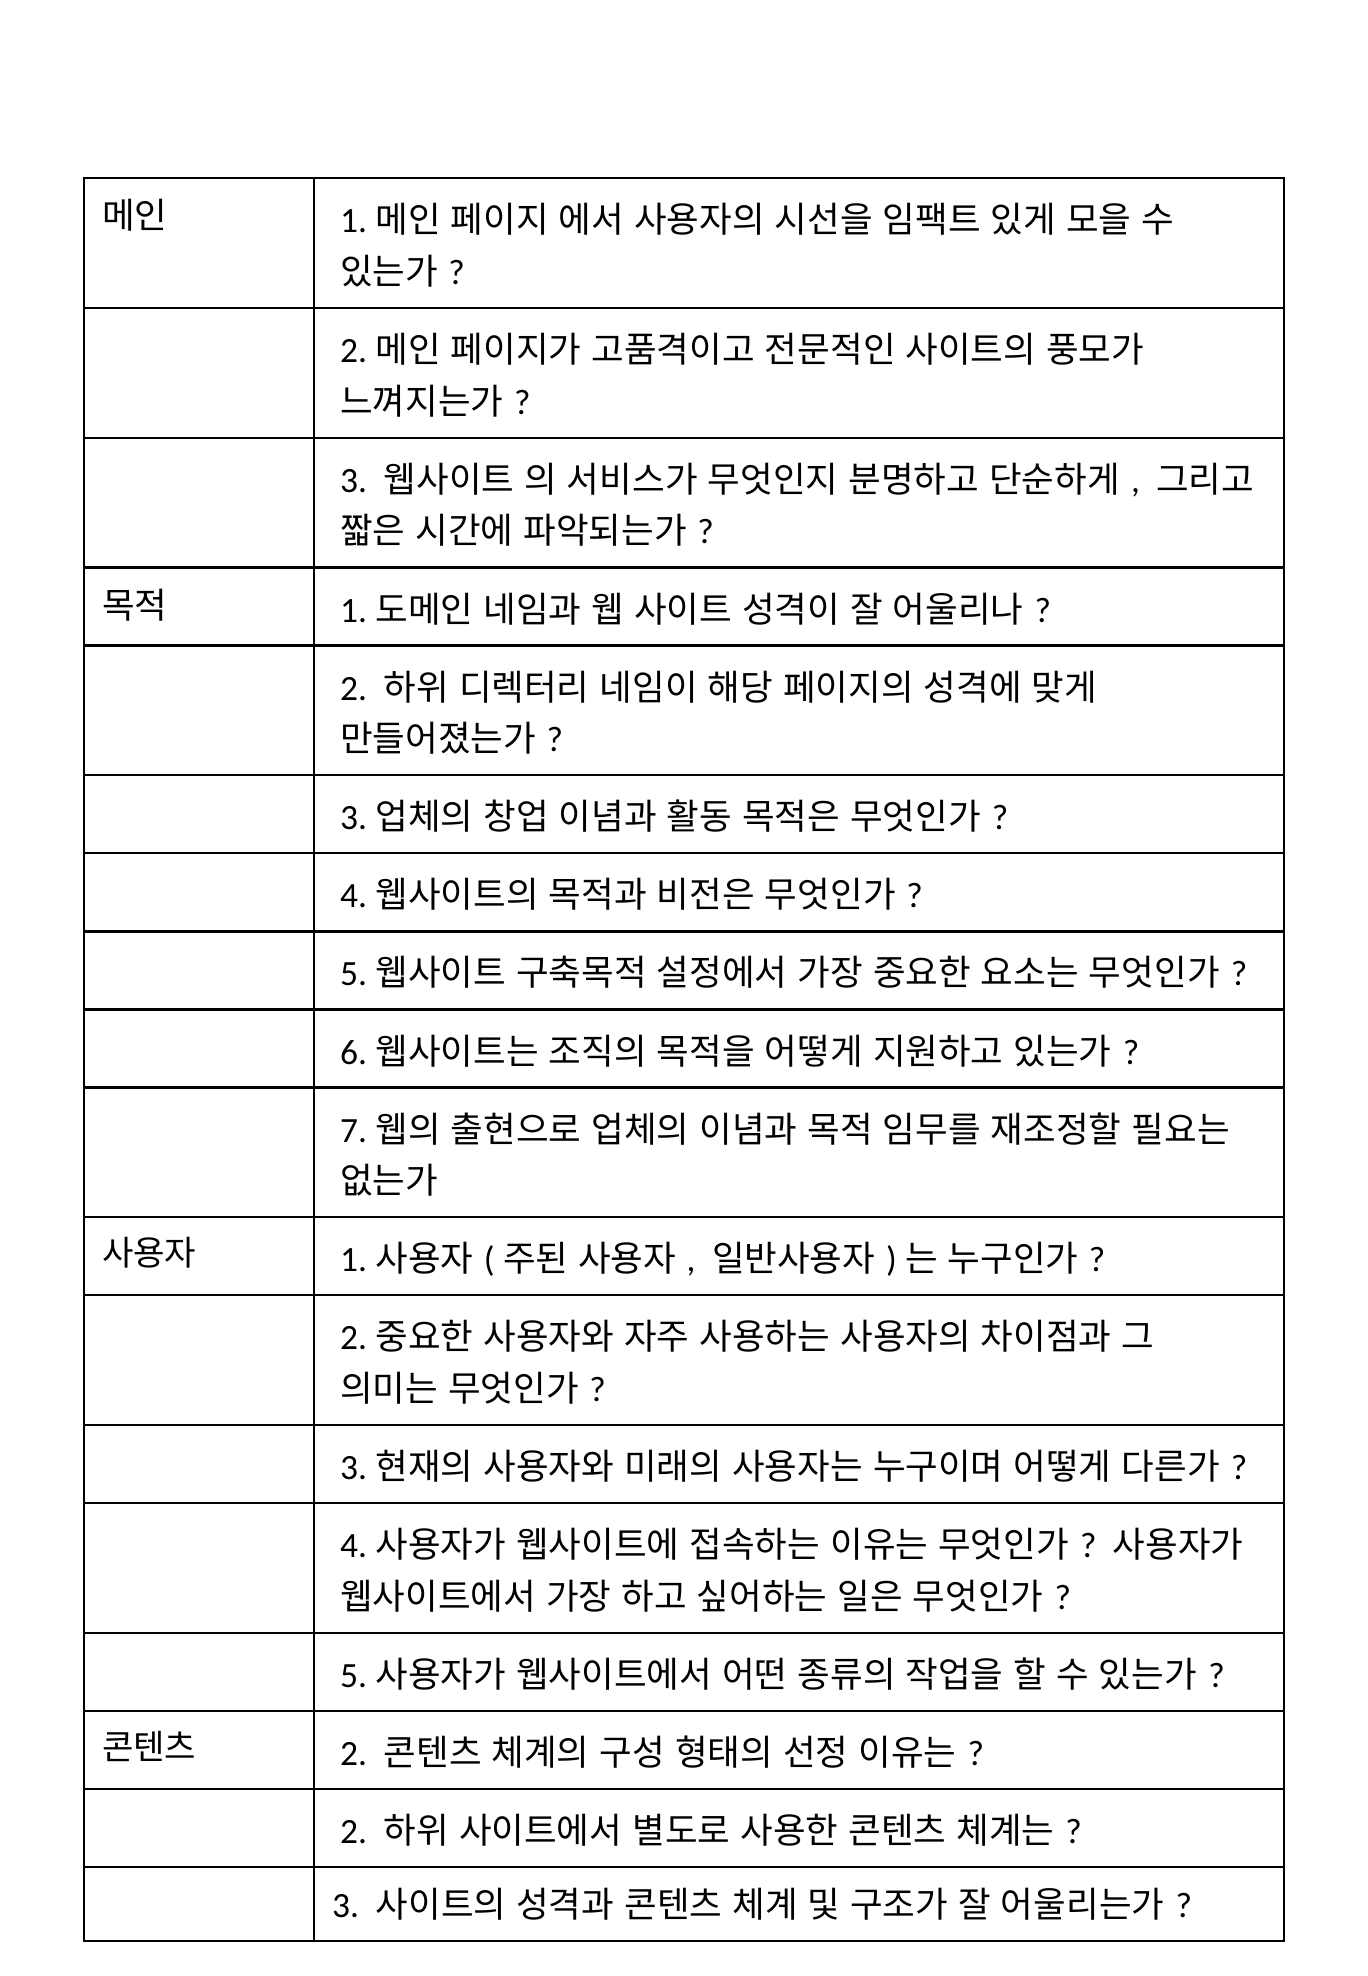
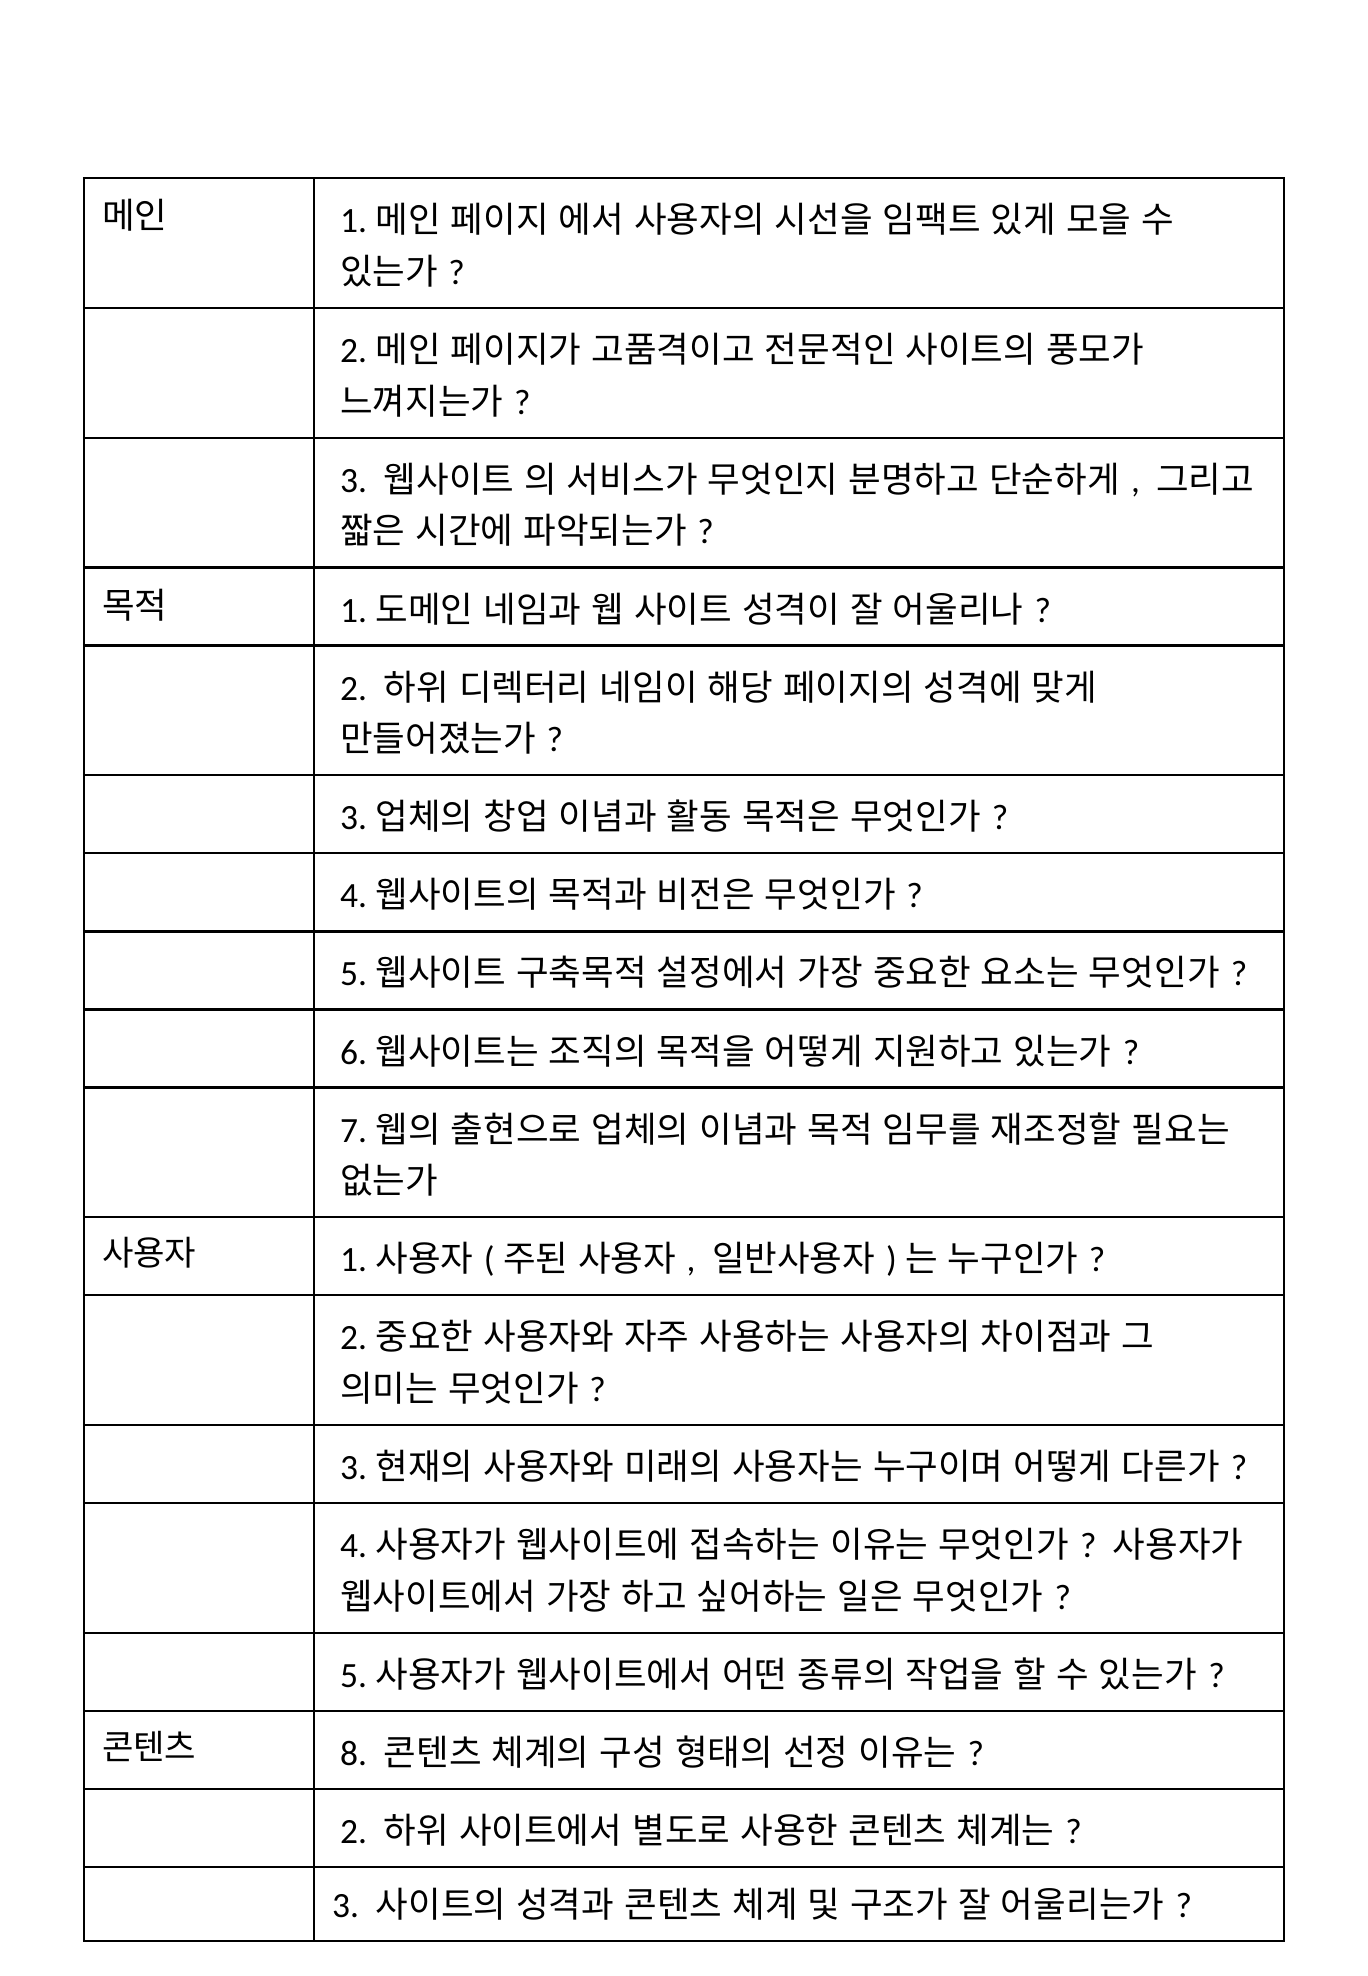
2 at (354, 1754): 2 -> 8
